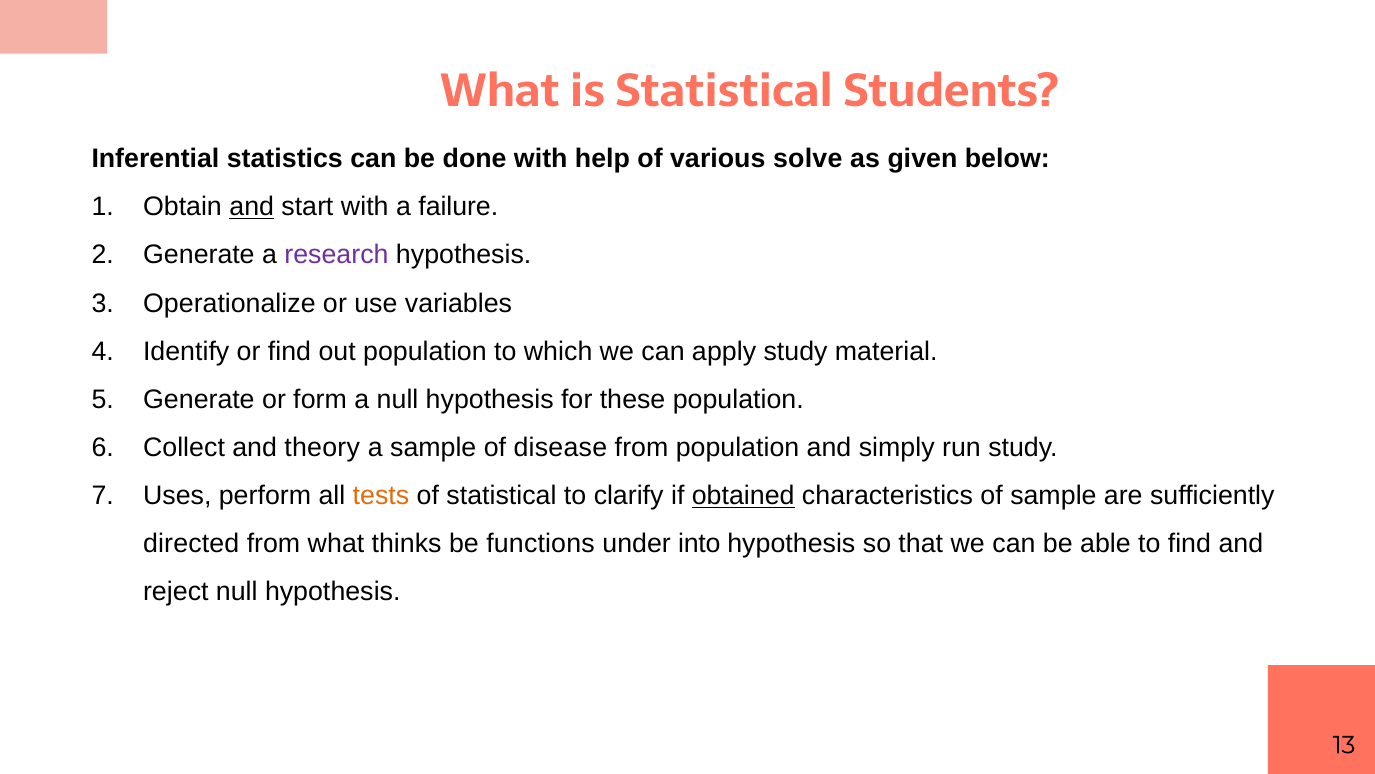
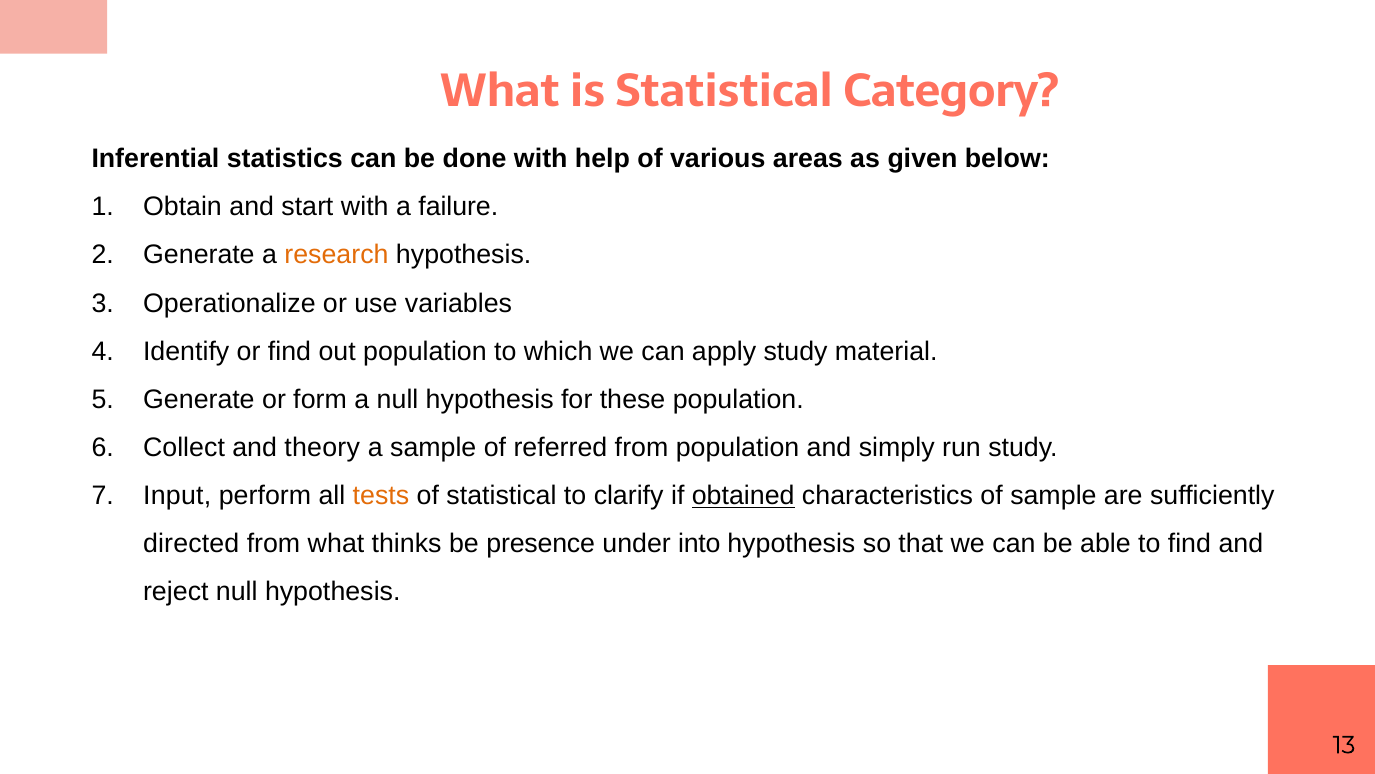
Students: Students -> Category
solve: solve -> areas
and at (252, 207) underline: present -> none
research colour: purple -> orange
disease: disease -> referred
Uses: Uses -> Input
functions: functions -> presence
